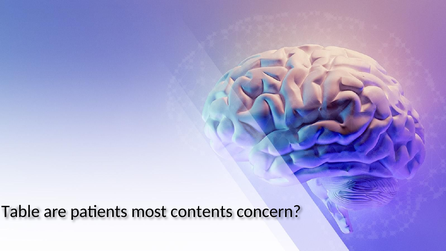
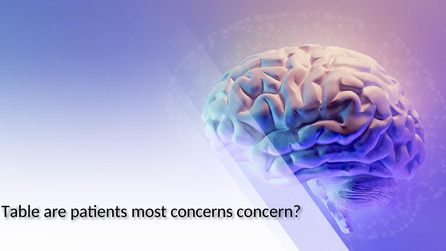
contents: contents -> concerns
